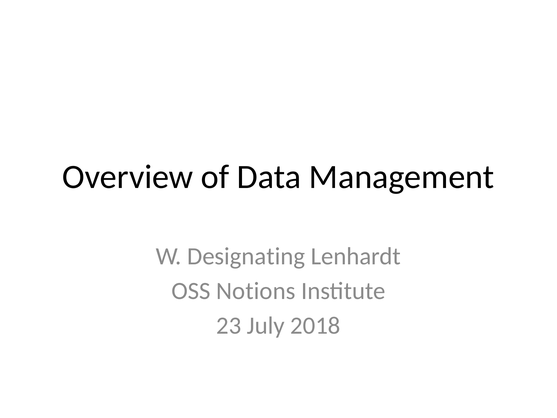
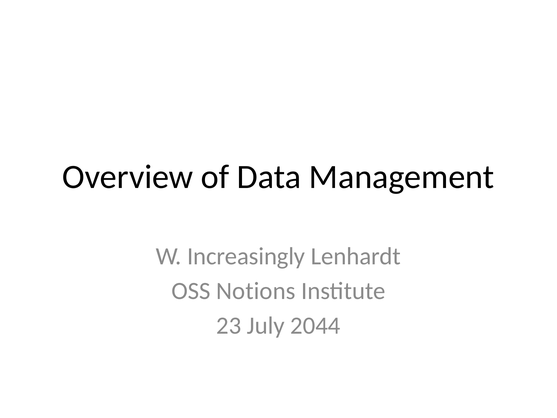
Designating: Designating -> Increasingly
2018: 2018 -> 2044
